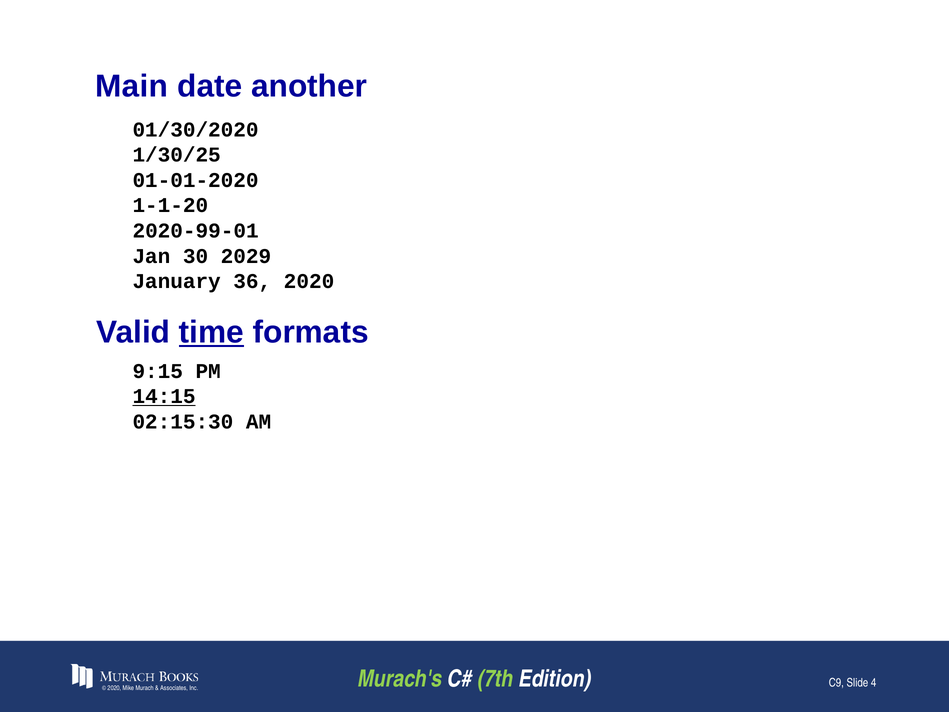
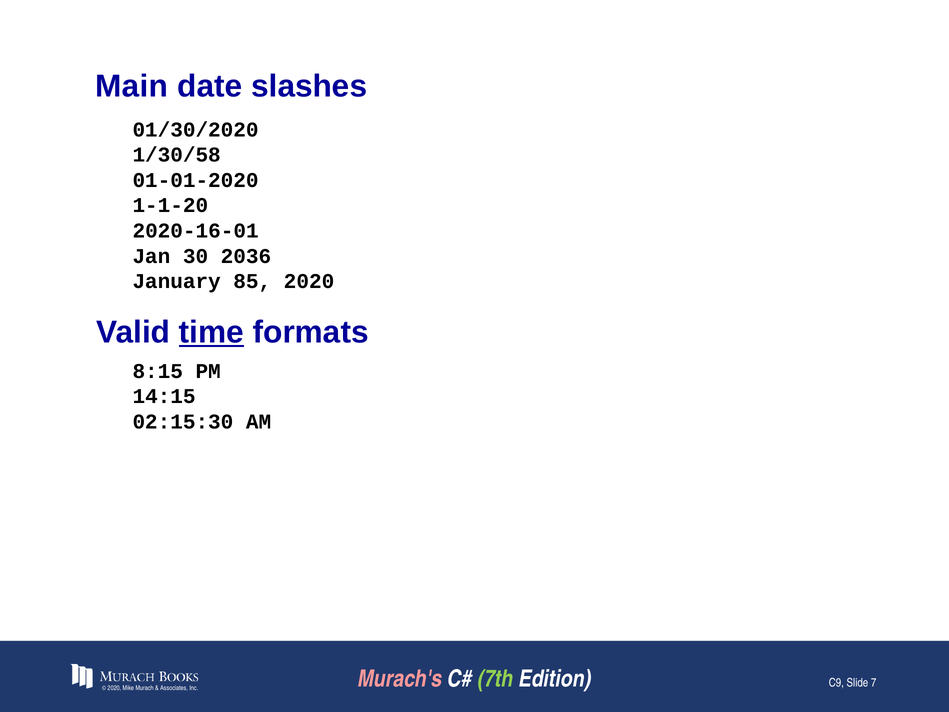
another: another -> slashes
1/30/25: 1/30/25 -> 1/30/58
2020-99-01: 2020-99-01 -> 2020-16-01
2029: 2029 -> 2036
36: 36 -> 85
9:15: 9:15 -> 8:15
14:15 underline: present -> none
Murach's colour: light green -> pink
4: 4 -> 7
